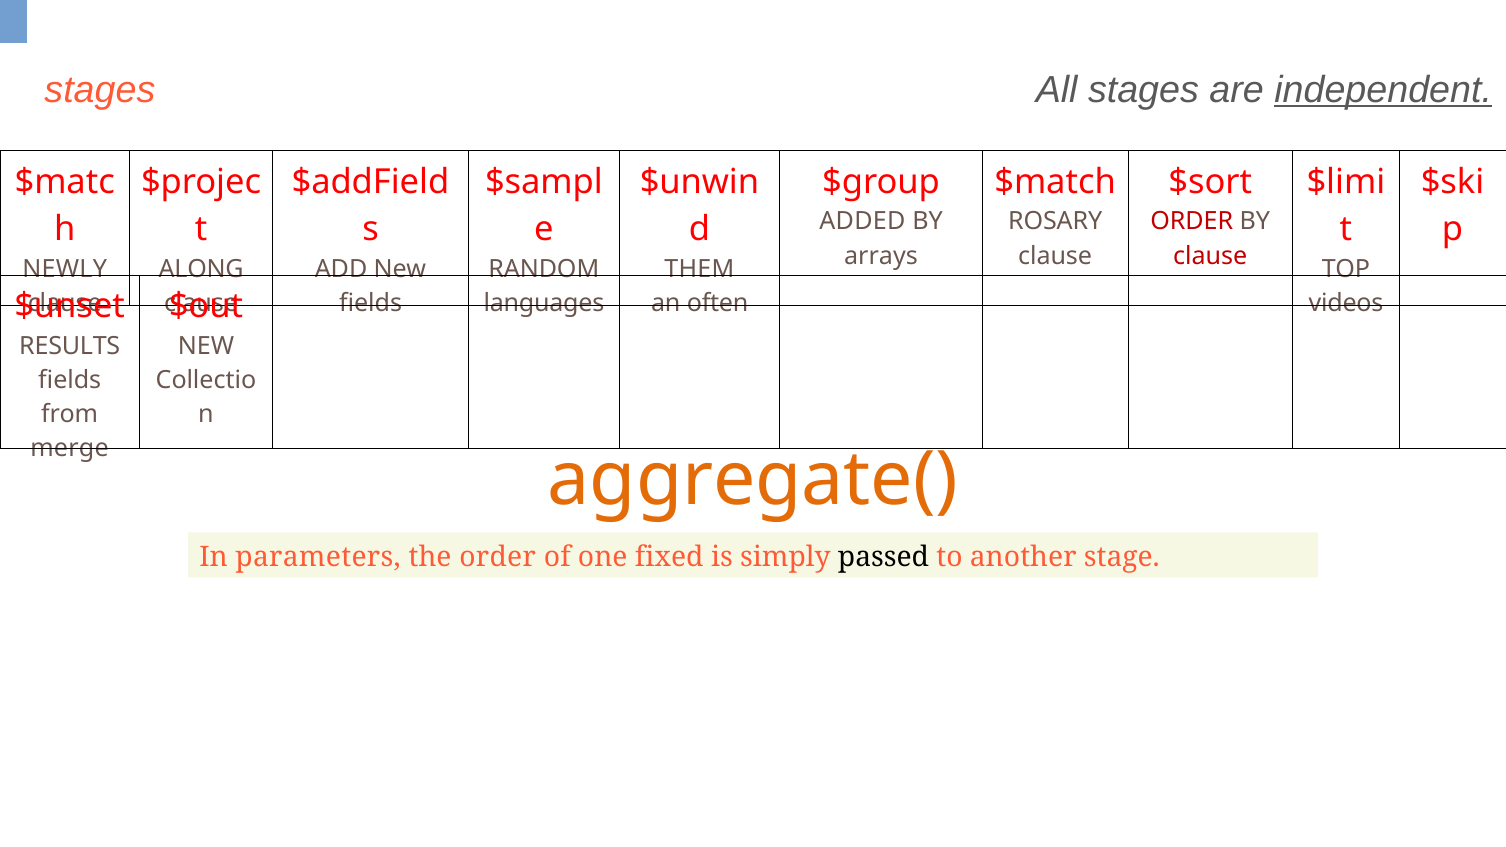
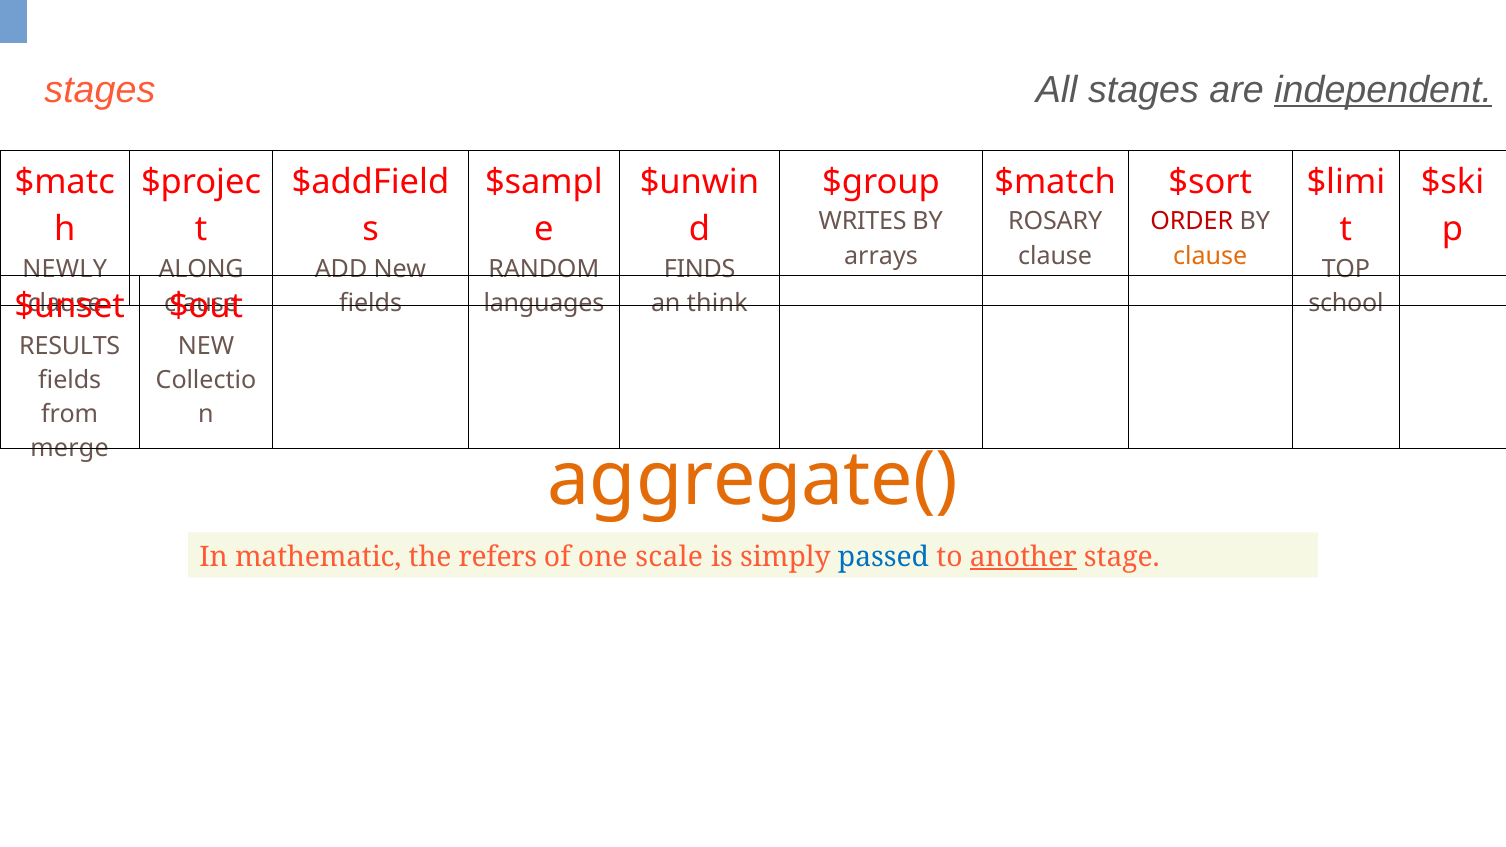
ADDED: ADDED -> WRITES
clause at (1210, 256) colour: red -> orange
THEM: THEM -> FINDS
often: often -> think
videos: videos -> school
parameters: parameters -> mathematic
the order: order -> refers
fixed: fixed -> scale
passed colour: black -> blue
another underline: none -> present
